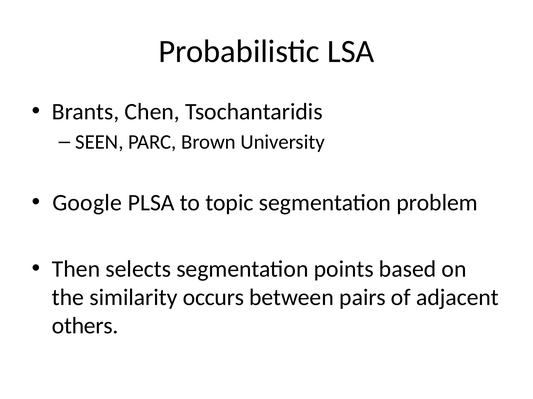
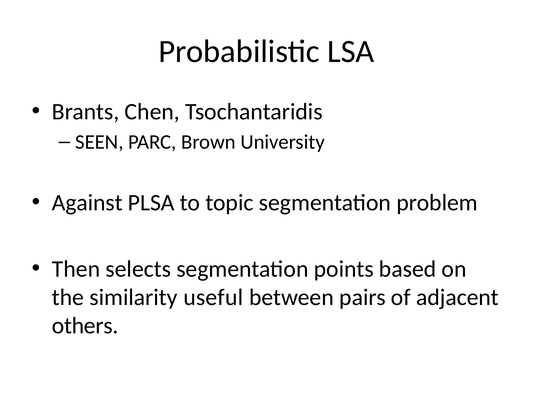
Google: Google -> Against
occurs: occurs -> useful
